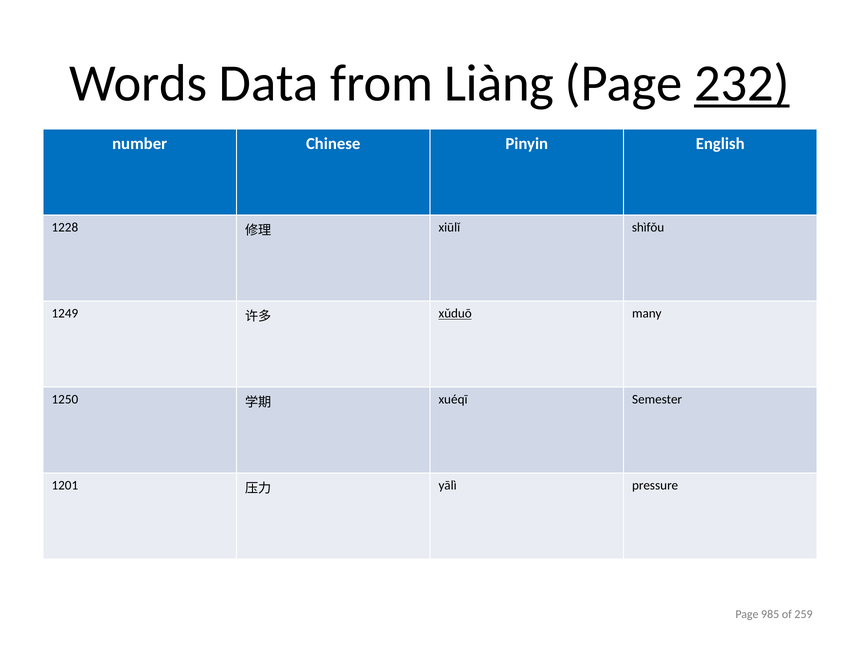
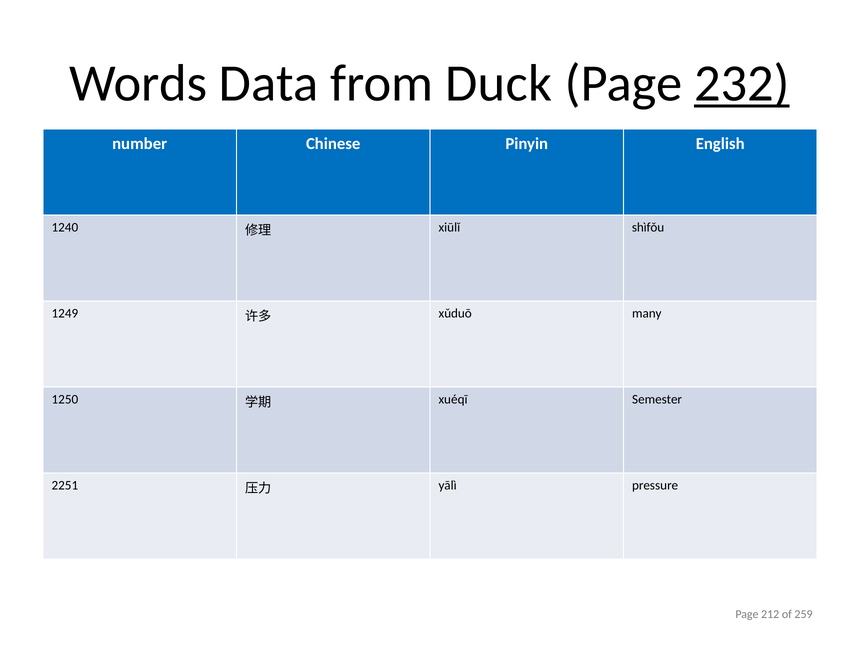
Liàng: Liàng -> Duck
1228: 1228 -> 1240
xǔduō underline: present -> none
1201: 1201 -> 2251
985: 985 -> 212
